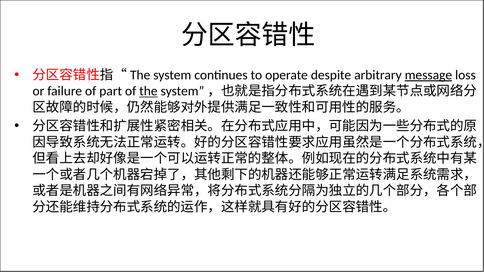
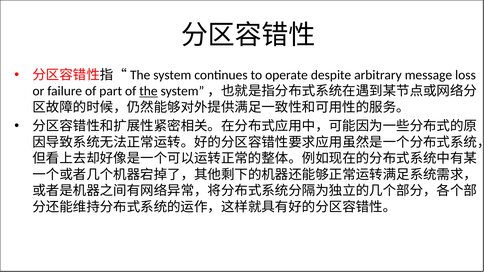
message underline: present -> none
